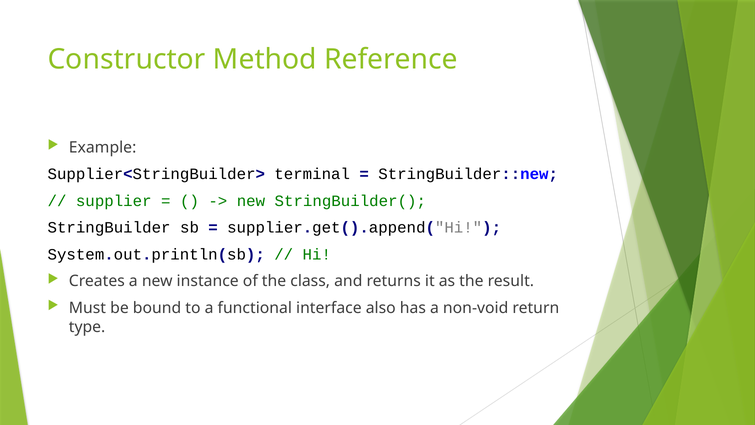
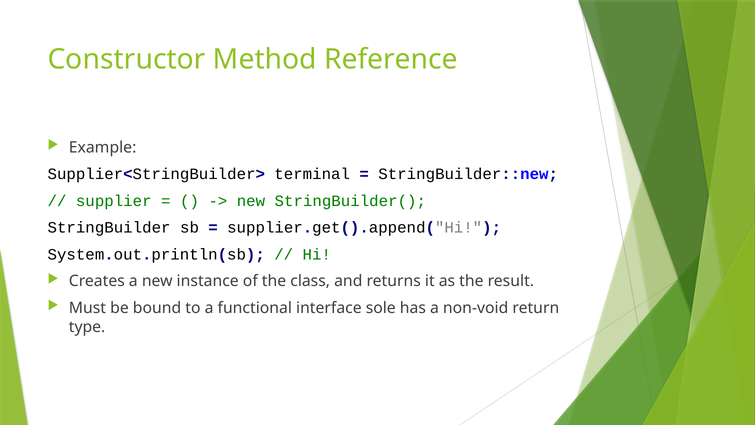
also: also -> sole
